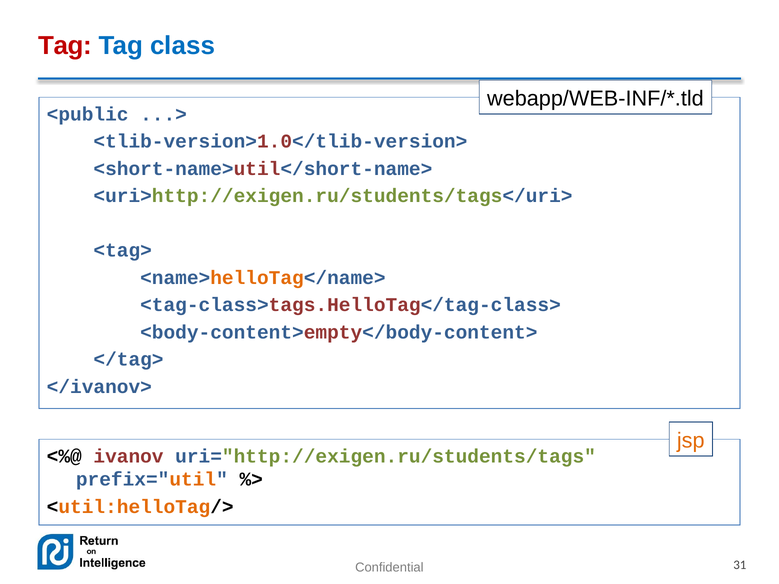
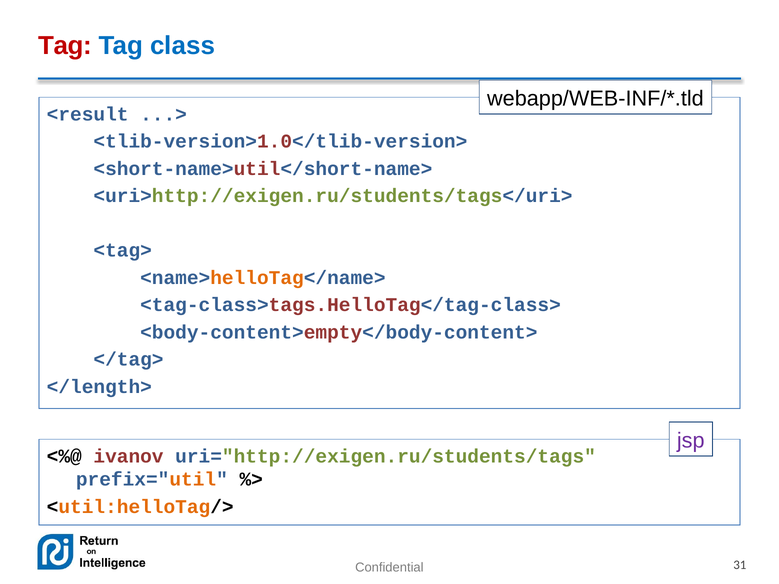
<public: <public -> <result
</ivanov>: </ivanov> -> </length>
jsp colour: orange -> purple
